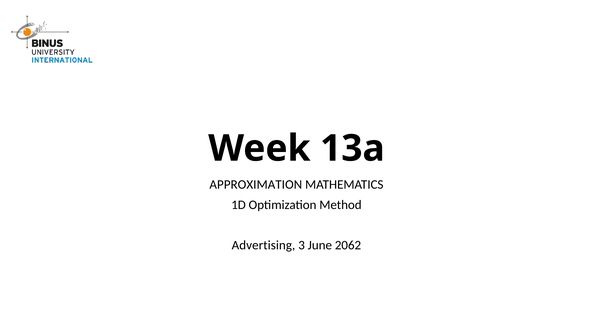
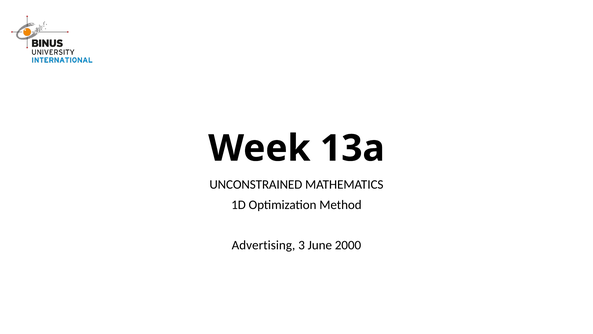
APPROXIMATION: APPROXIMATION -> UNCONSTRAINED
2062: 2062 -> 2000
